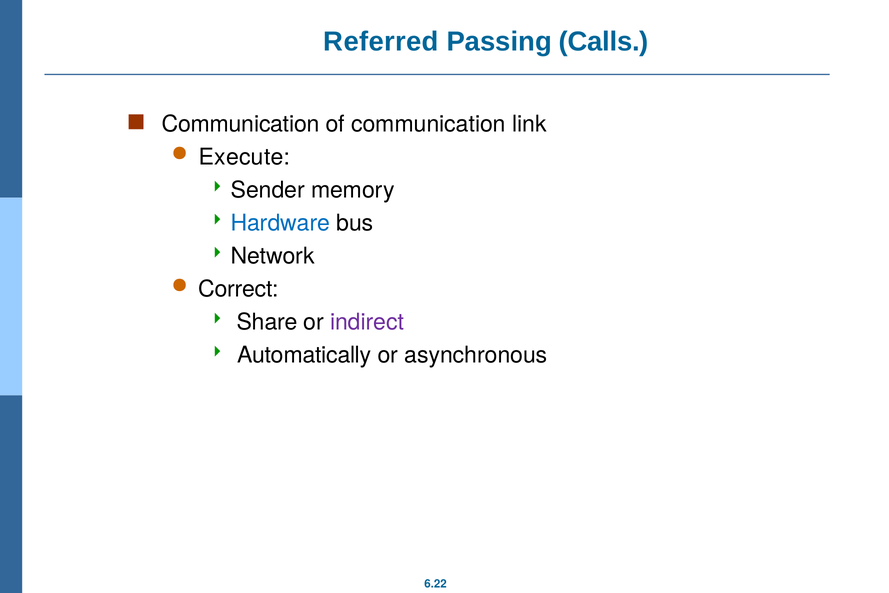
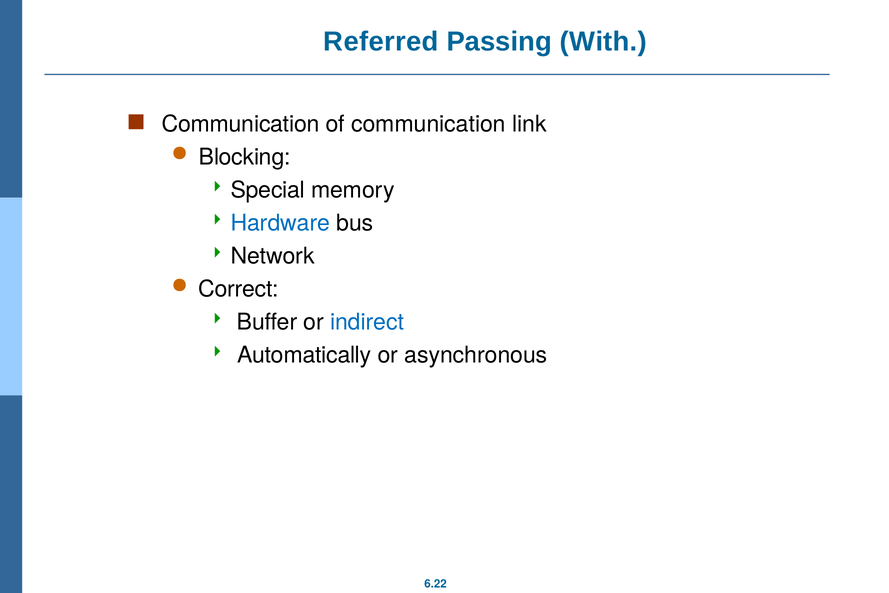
Calls: Calls -> With
Execute: Execute -> Blocking
Sender: Sender -> Special
Share: Share -> Buffer
indirect colour: purple -> blue
